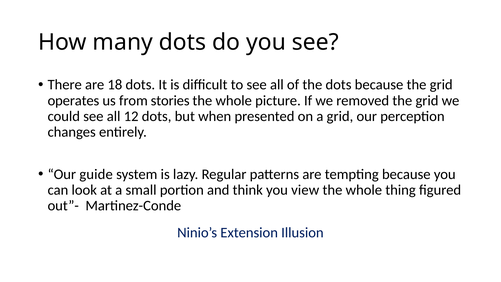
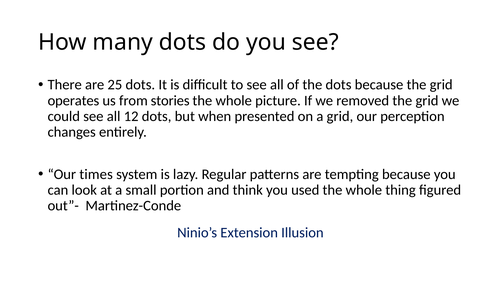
18: 18 -> 25
guide: guide -> times
view: view -> used
